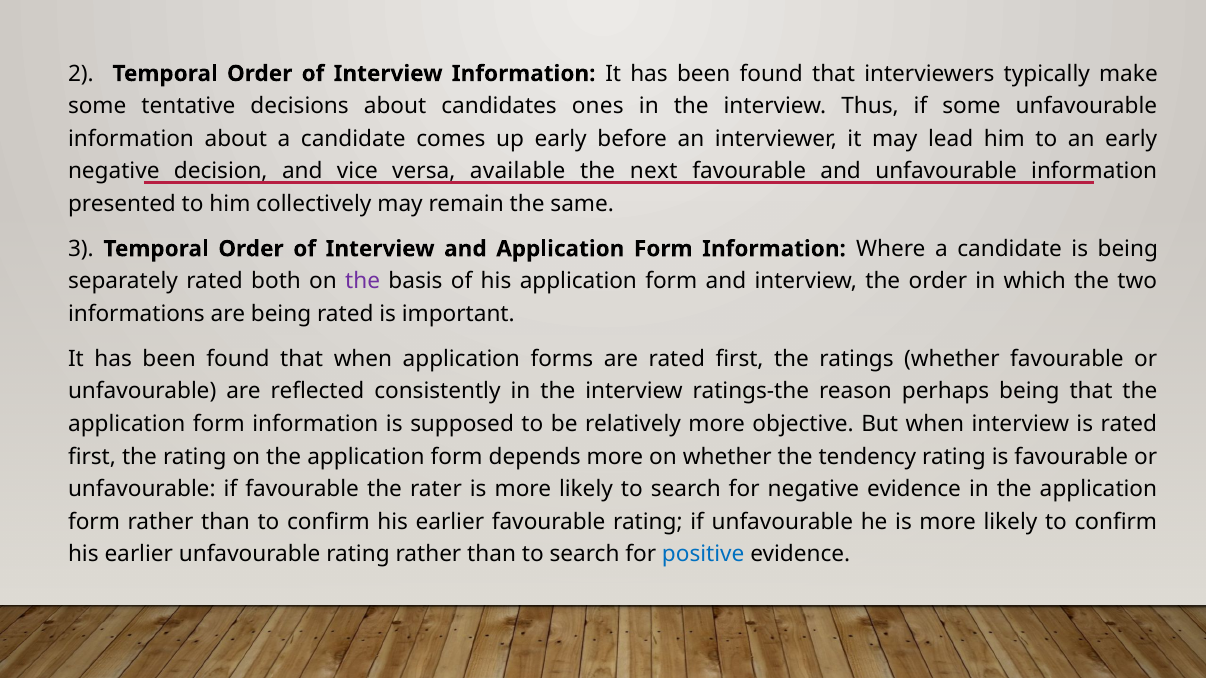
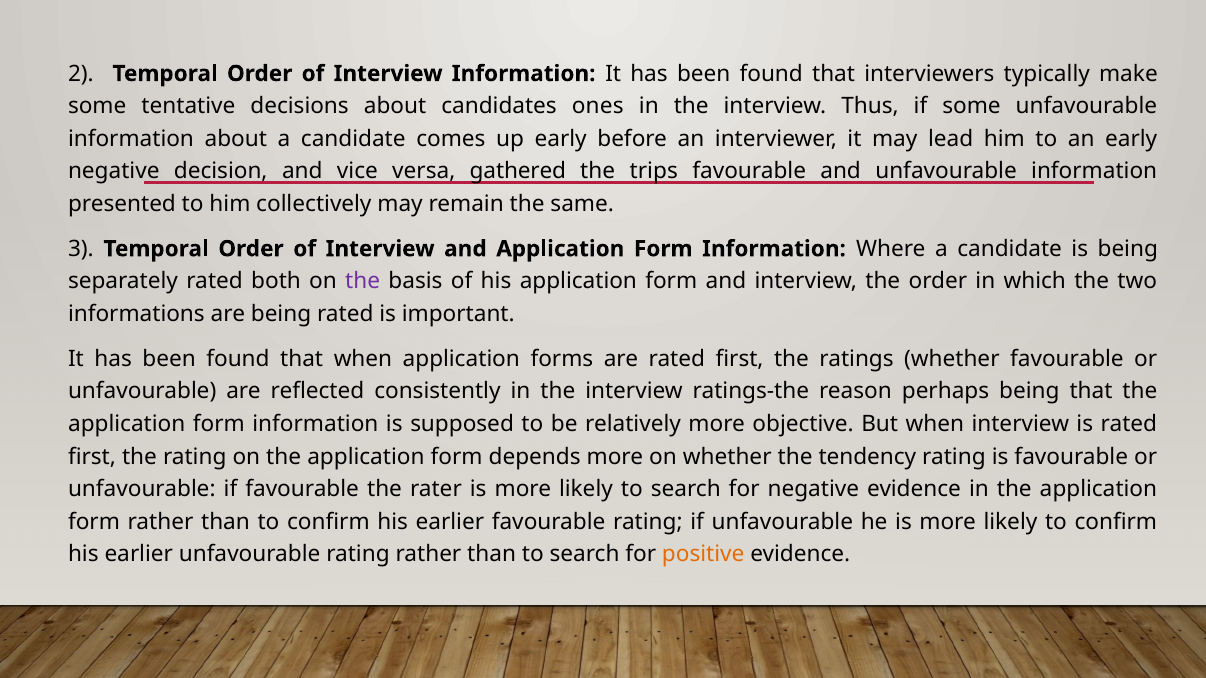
available: available -> gathered
next: next -> trips
positive colour: blue -> orange
